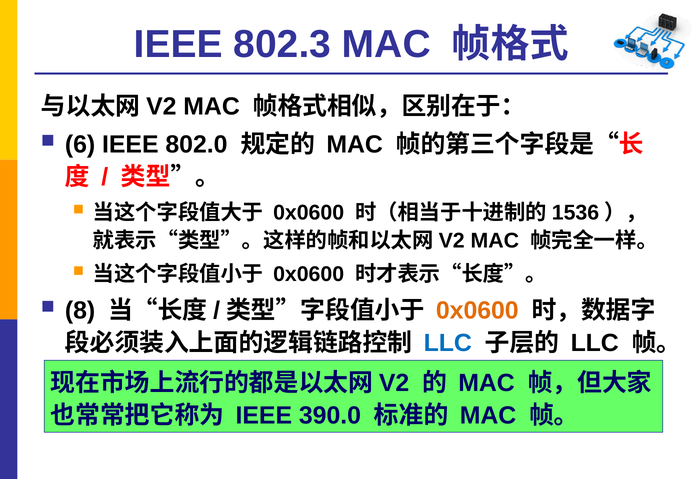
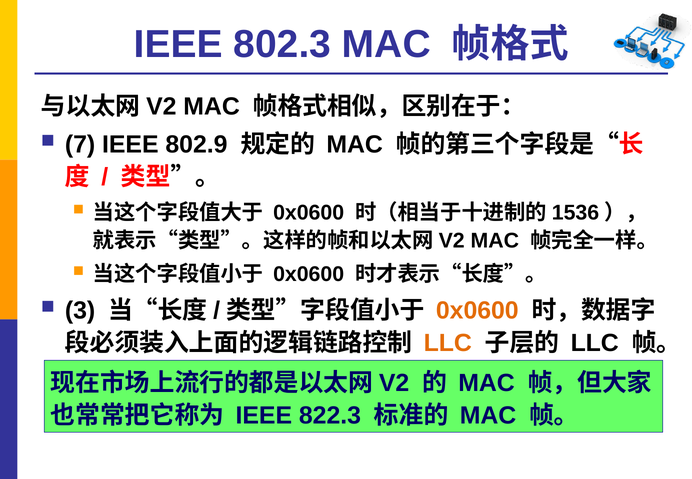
6: 6 -> 7
802.0: 802.0 -> 802.9
8: 8 -> 3
LLC at (448, 343) colour: blue -> orange
390.0: 390.0 -> 822.3
